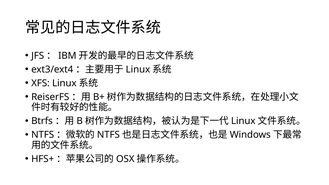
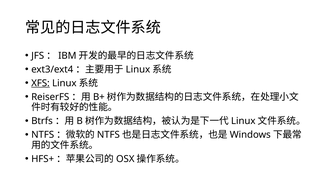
XFS underline: none -> present
